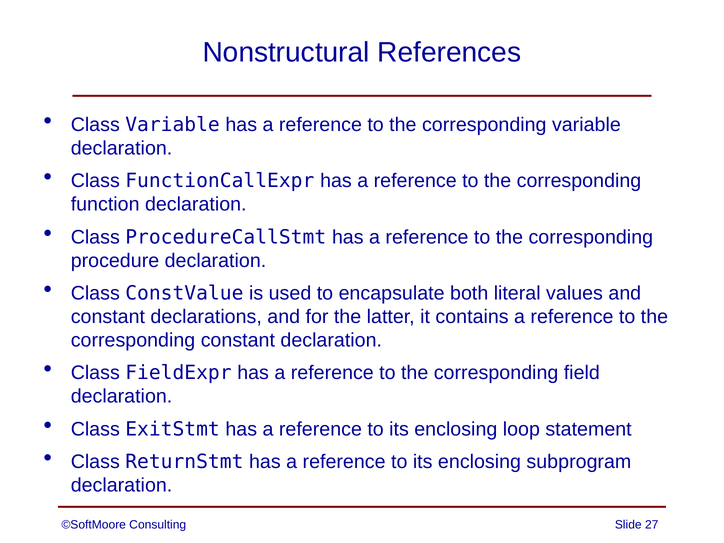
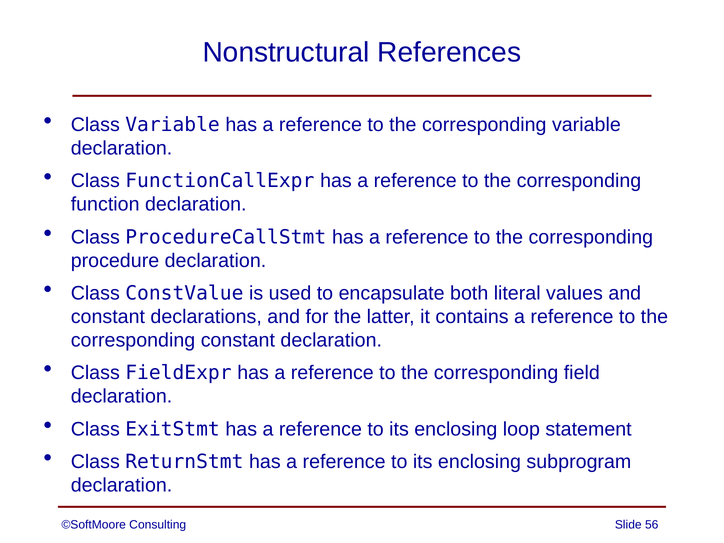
27: 27 -> 56
